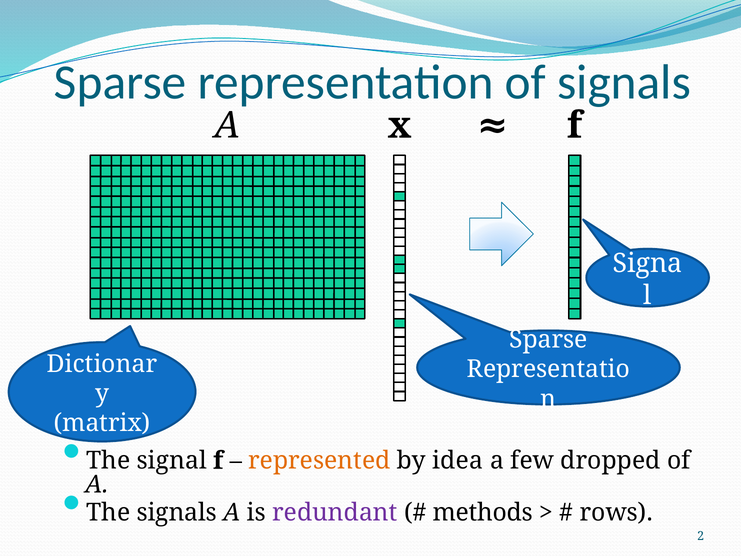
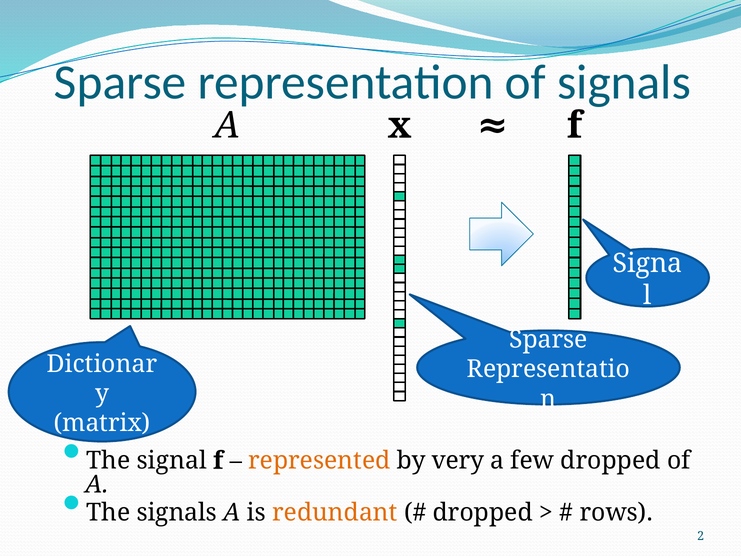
idea: idea -> very
redundant colour: purple -> orange
methods at (483, 512): methods -> dropped
